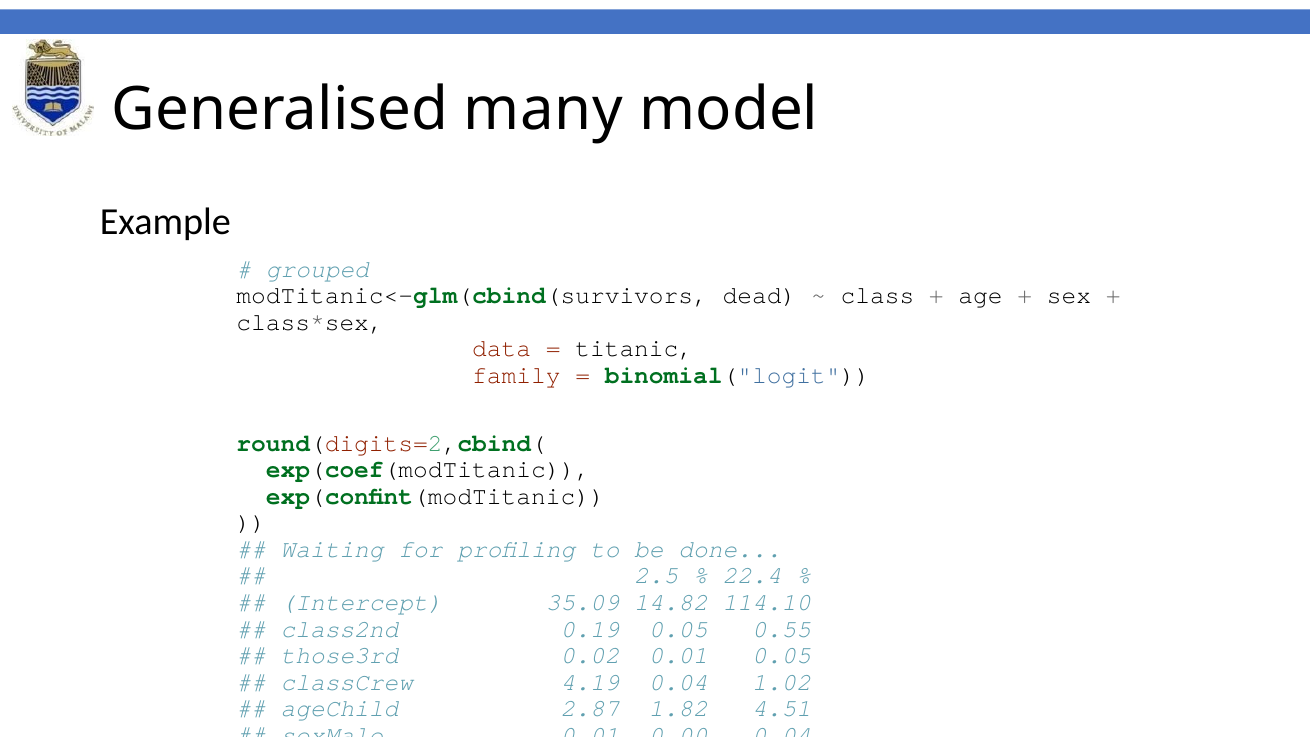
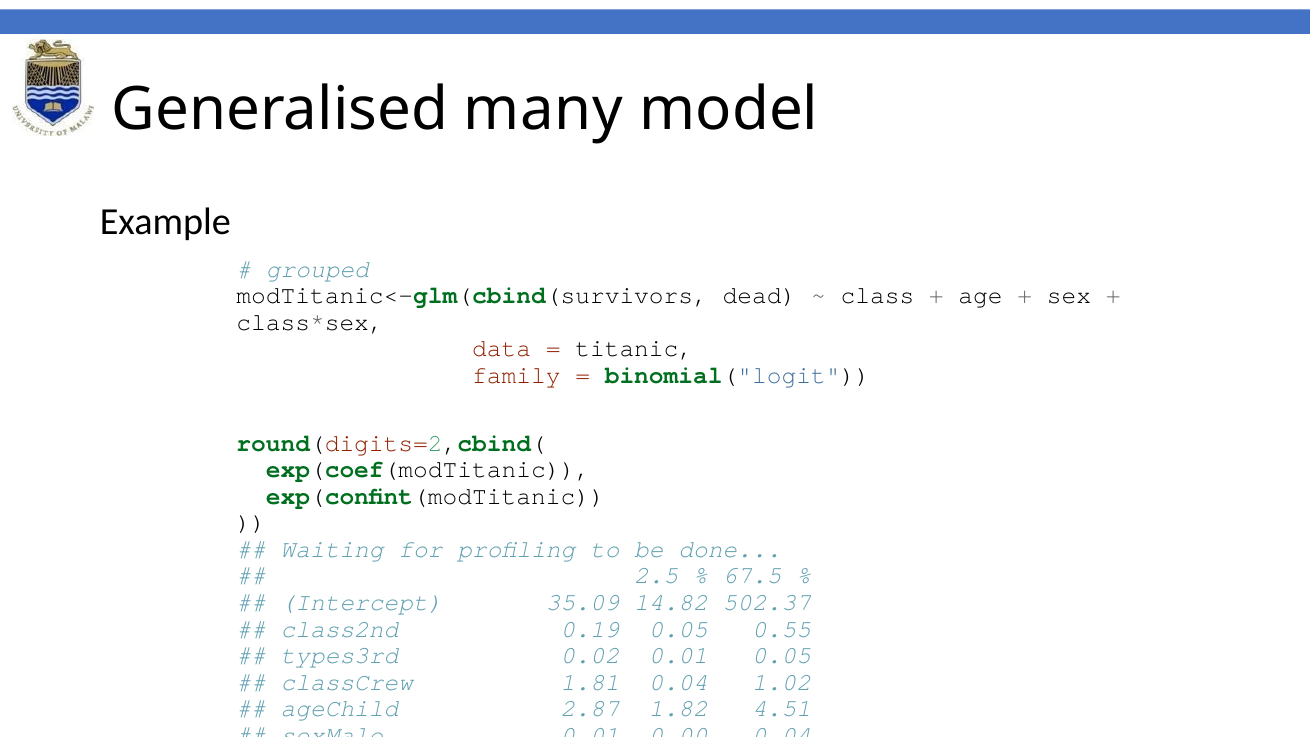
22.4: 22.4 -> 67.5
114.10: 114.10 -> 502.37
those3rd: those3rd -> types3rd
4.19: 4.19 -> 1.81
